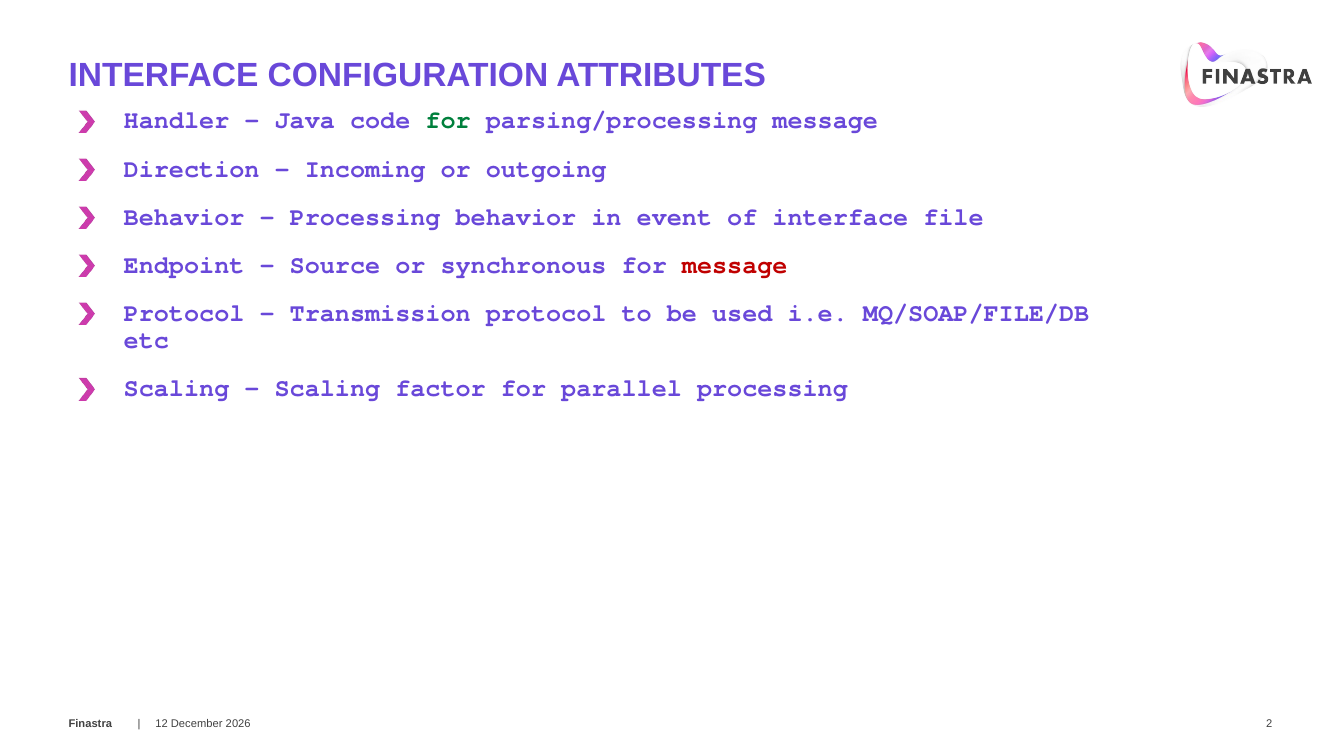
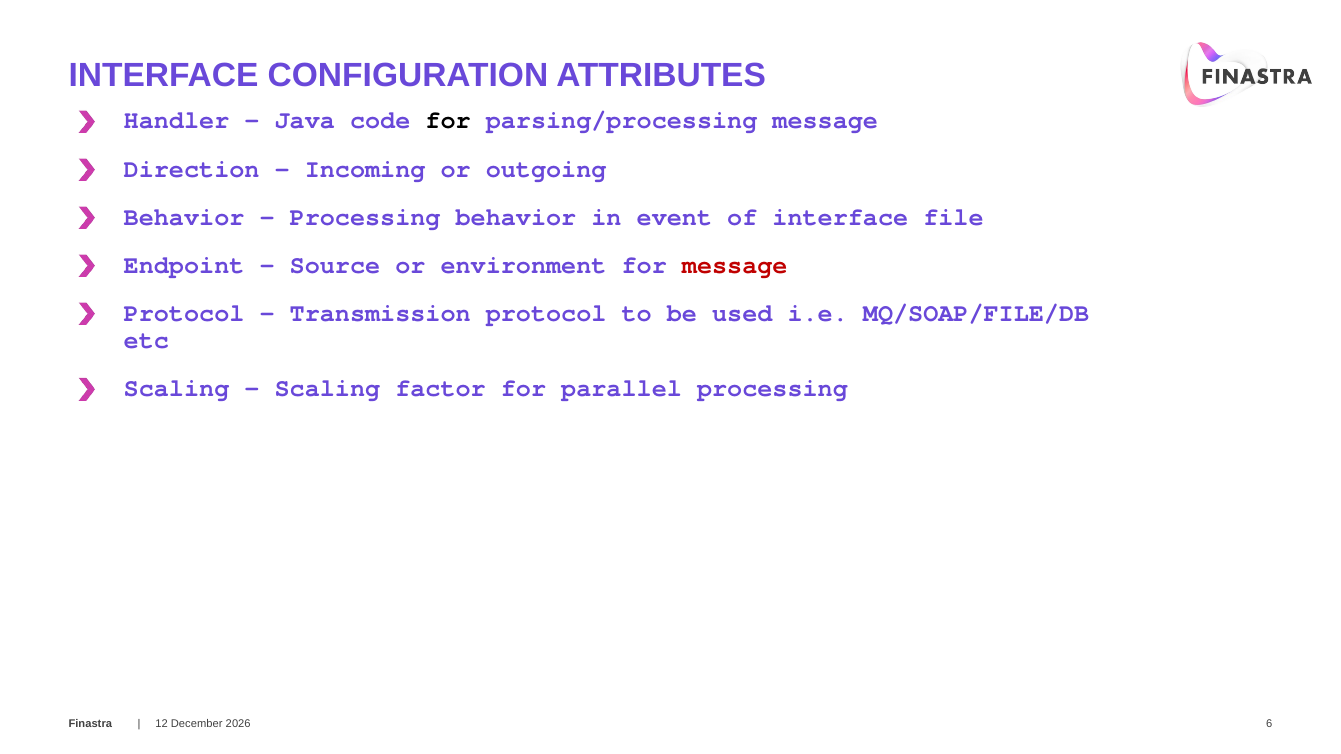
for at (448, 121) colour: green -> black
synchronous: synchronous -> environment
2: 2 -> 6
